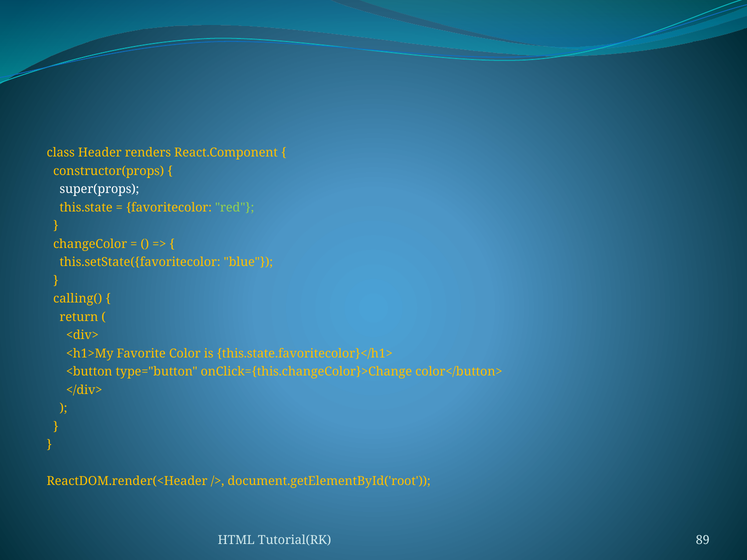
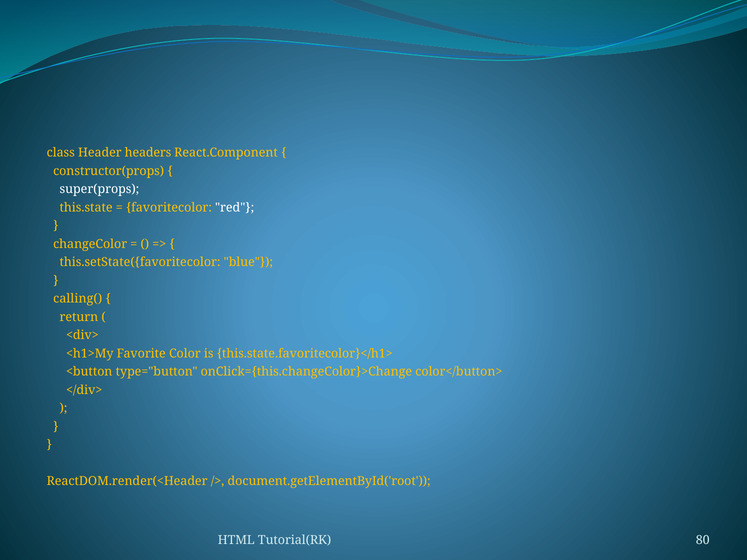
renders: renders -> headers
red colour: light green -> white
89: 89 -> 80
